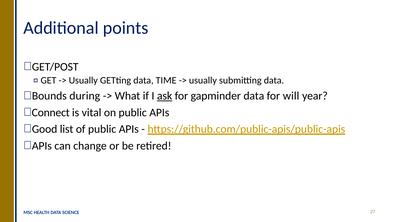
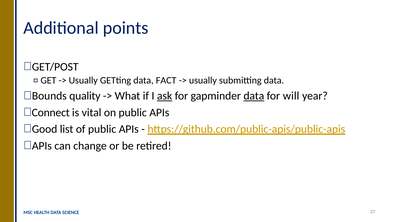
TIME: TIME -> FACT
during: during -> quality
data at (254, 96) underline: none -> present
